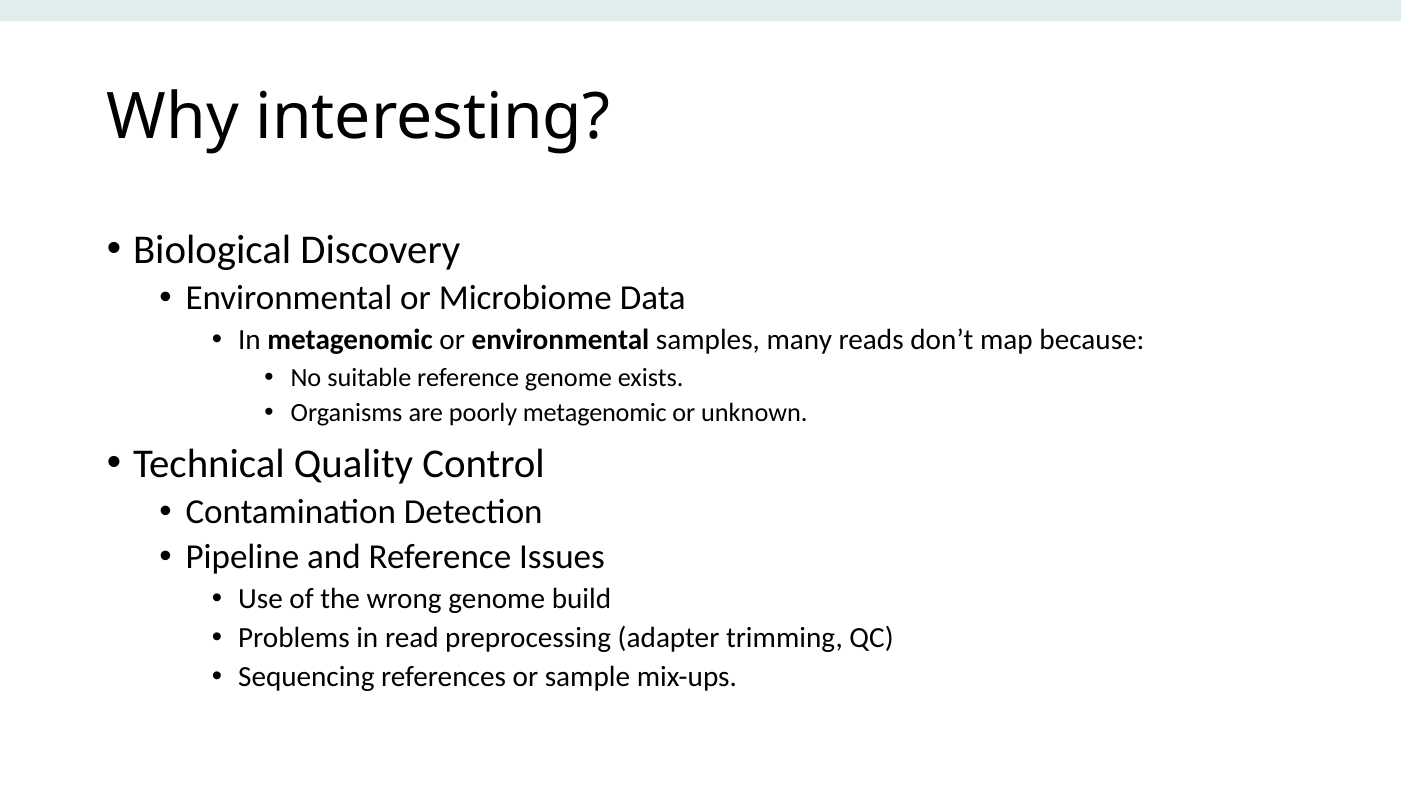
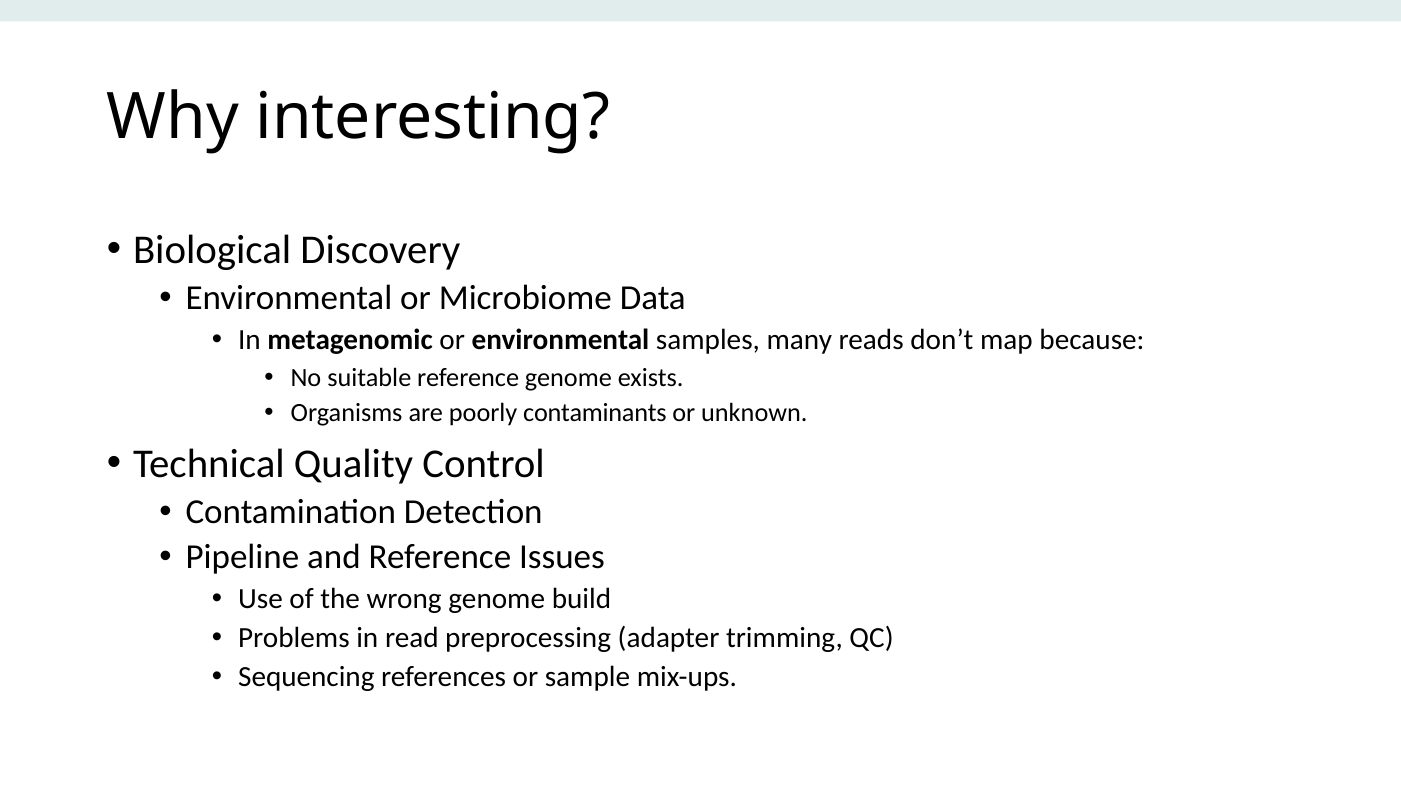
poorly metagenomic: metagenomic -> contaminants
